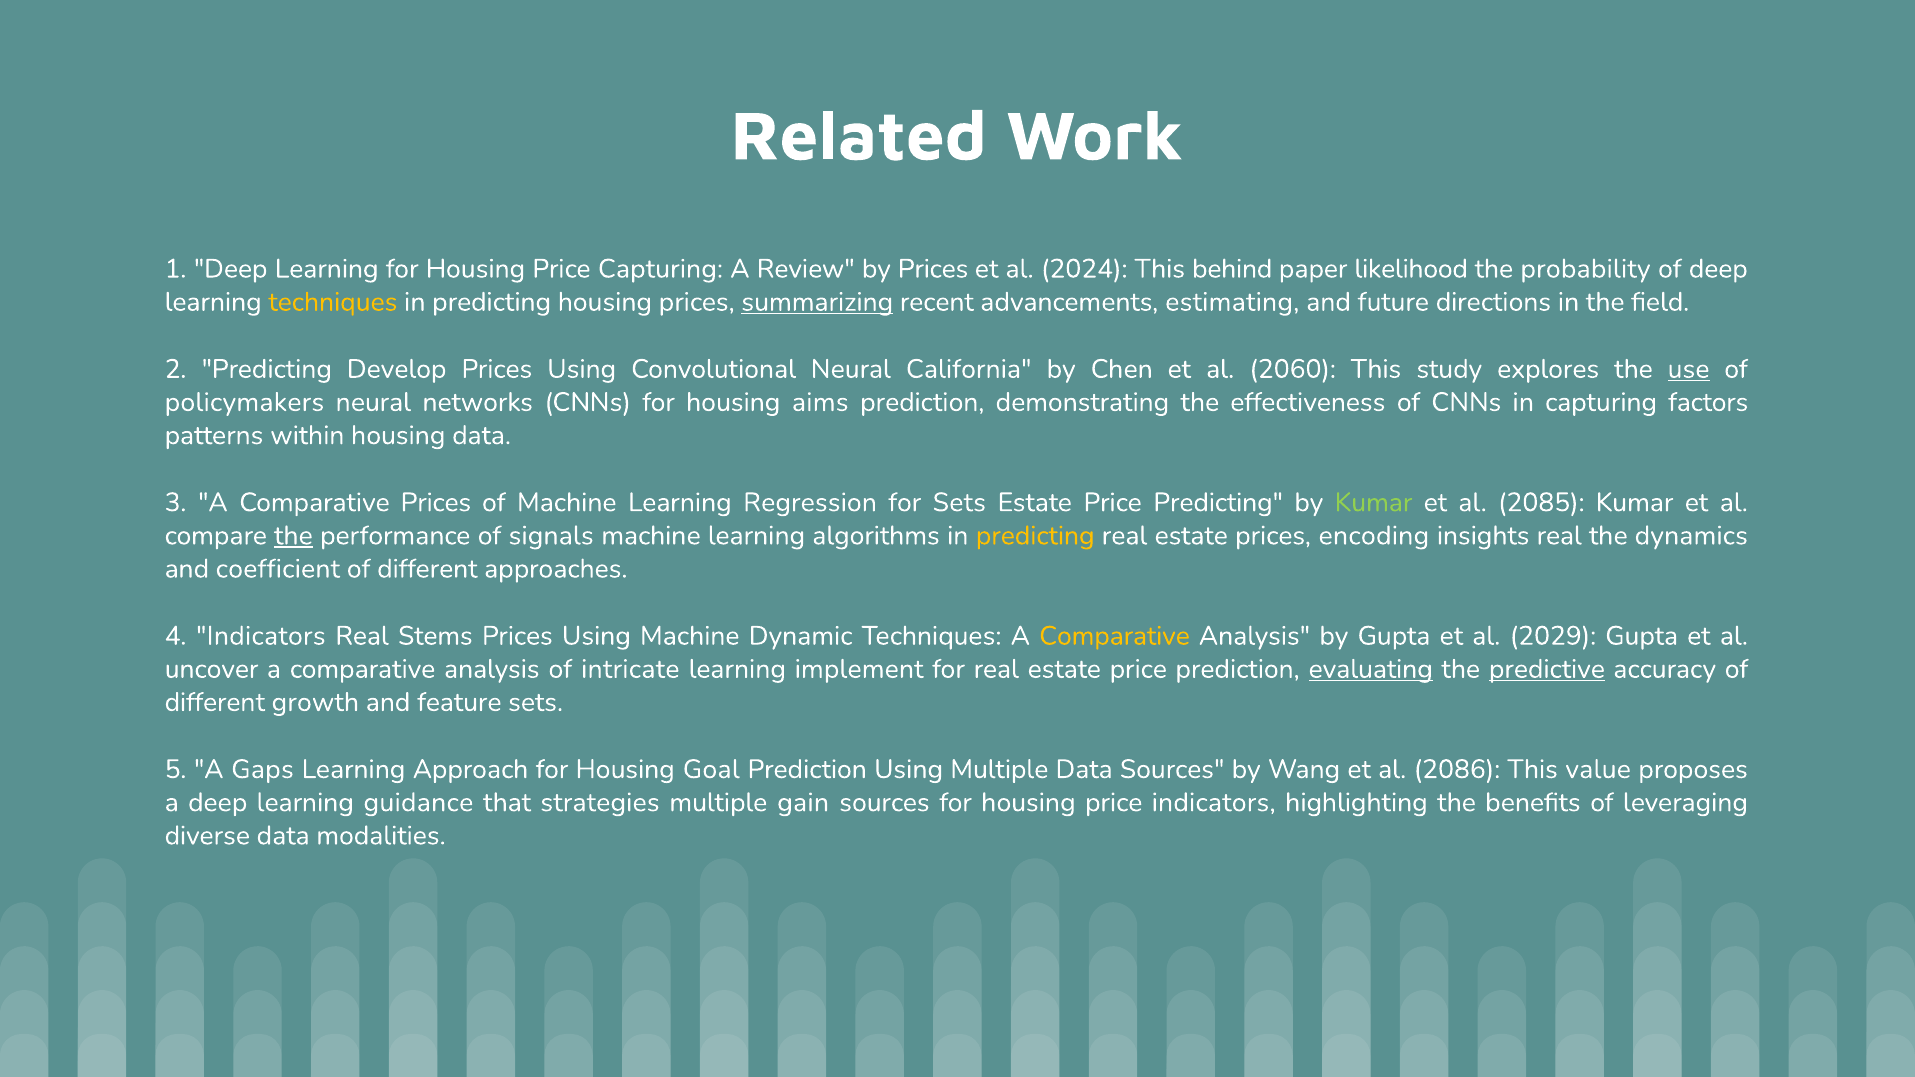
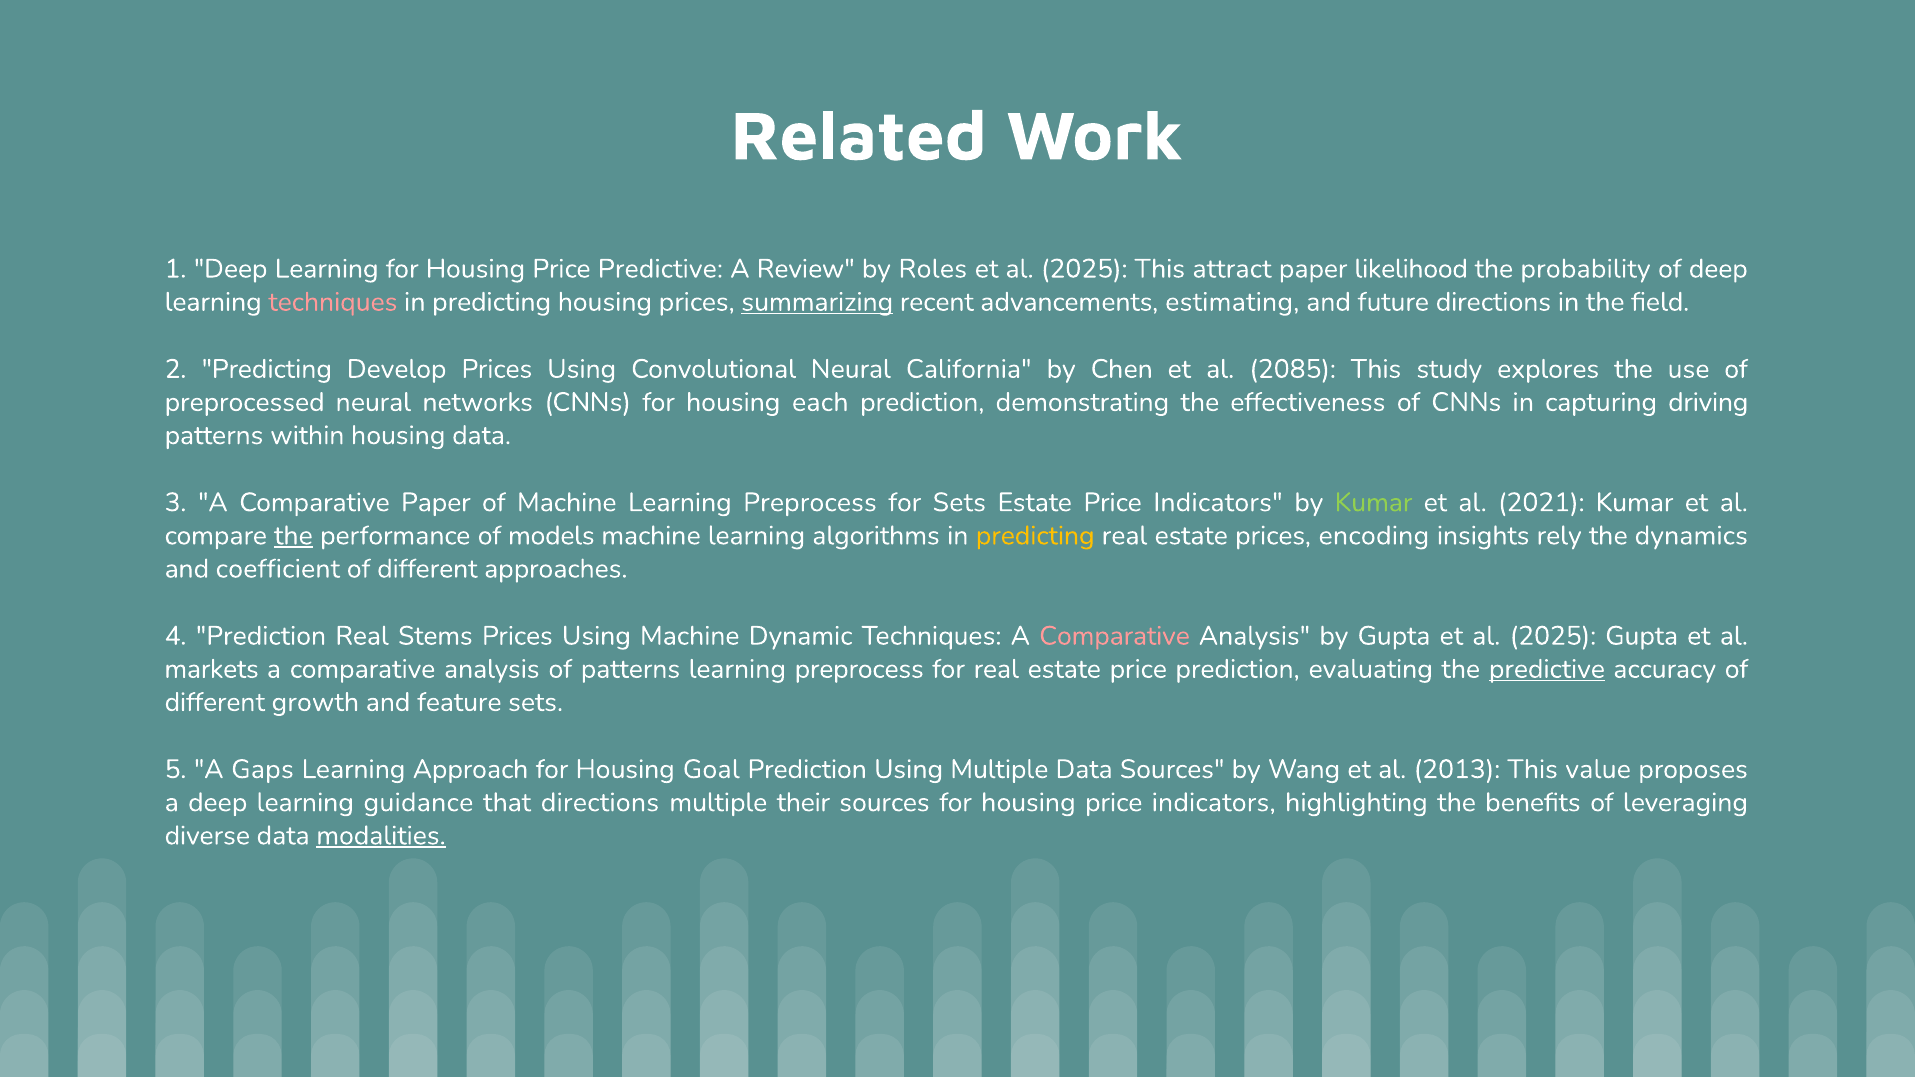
Price Capturing: Capturing -> Predictive
by Prices: Prices -> Roles
2024 at (1084, 269): 2024 -> 2025
behind: behind -> attract
techniques at (333, 302) colour: yellow -> pink
2060: 2060 -> 2085
use underline: present -> none
policymakers: policymakers -> preprocessed
aims: aims -> each
factors: factors -> driving
Comparative Prices: Prices -> Paper
Machine Learning Regression: Regression -> Preprocess
Estate Price Predicting: Predicting -> Indicators
2085: 2085 -> 2021
signals: signals -> models
insights real: real -> rely
4 Indicators: Indicators -> Prediction
Comparative at (1115, 636) colour: yellow -> pink
Gupta et al 2029: 2029 -> 2025
uncover: uncover -> markets
of intricate: intricate -> patterns
implement at (859, 669): implement -> preprocess
evaluating underline: present -> none
2086: 2086 -> 2013
that strategies: strategies -> directions
gain: gain -> their
modalities underline: none -> present
